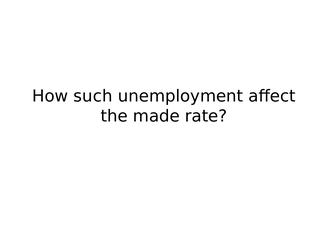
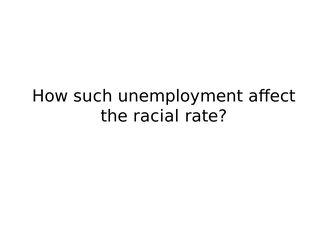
made: made -> racial
